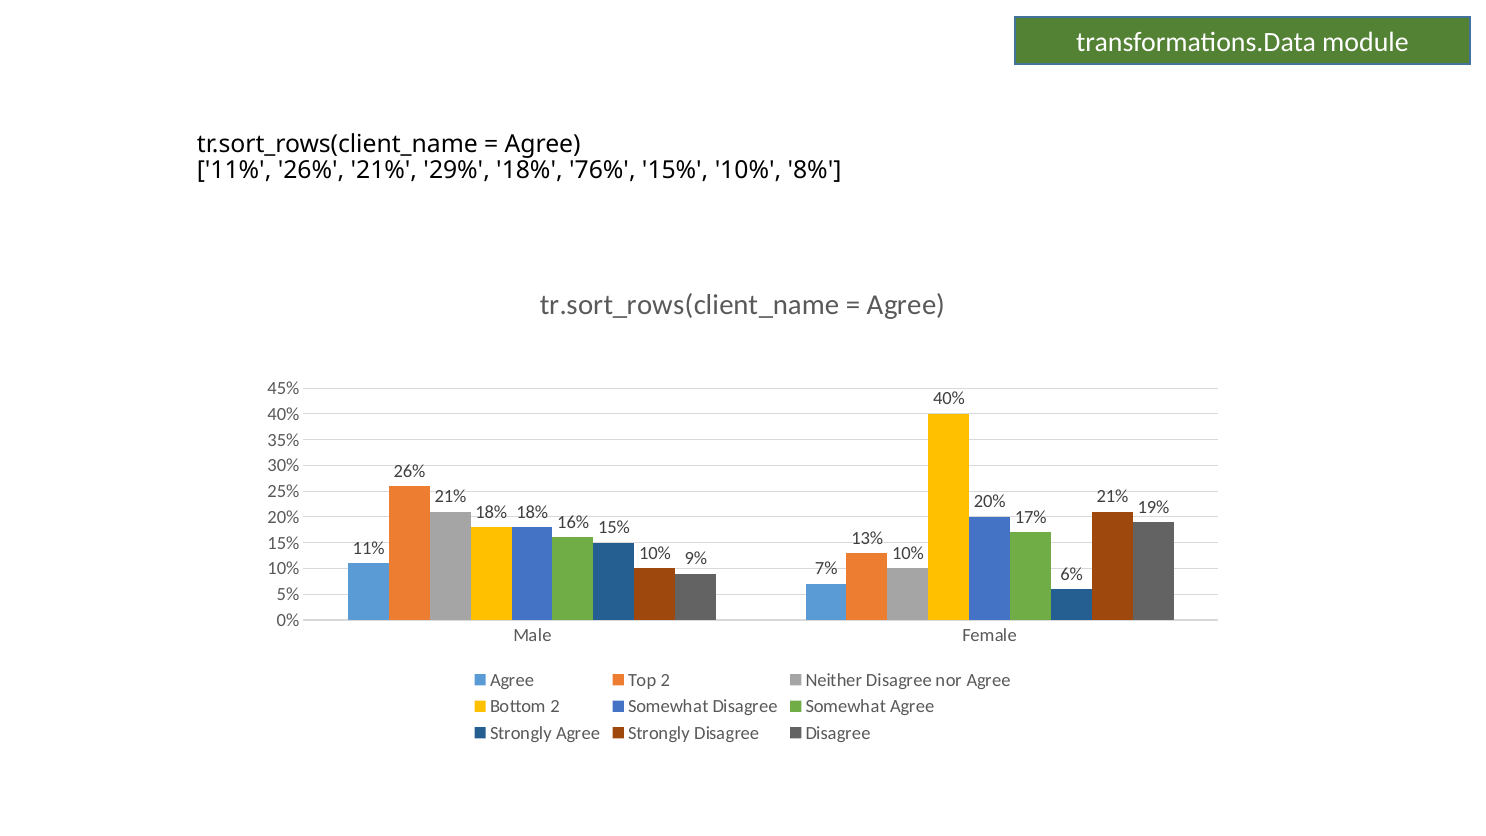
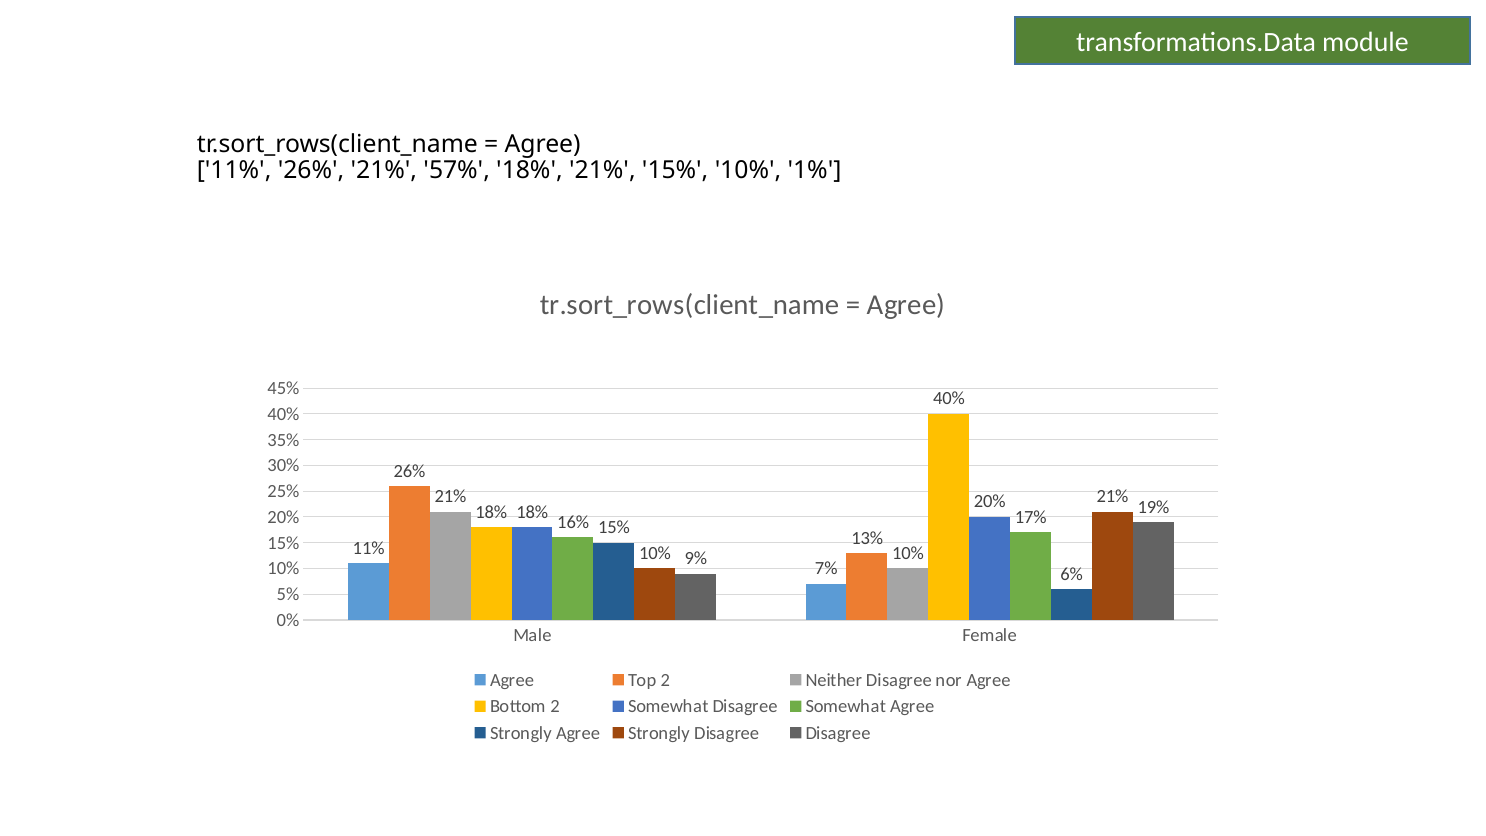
29%: 29% -> 57%
18% 76%: 76% -> 21%
8%: 8% -> 1%
